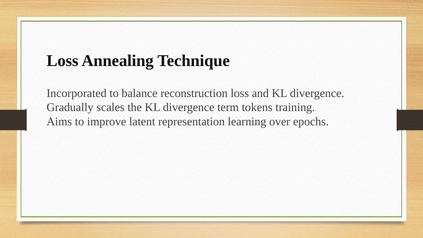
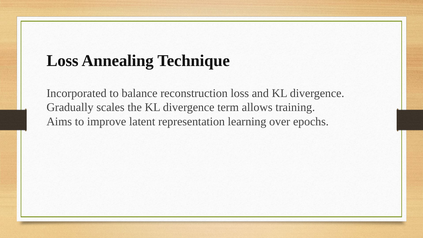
tokens: tokens -> allows
